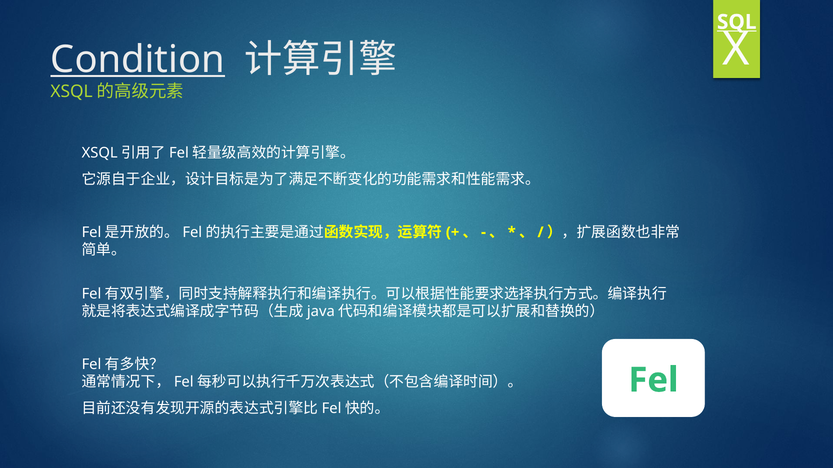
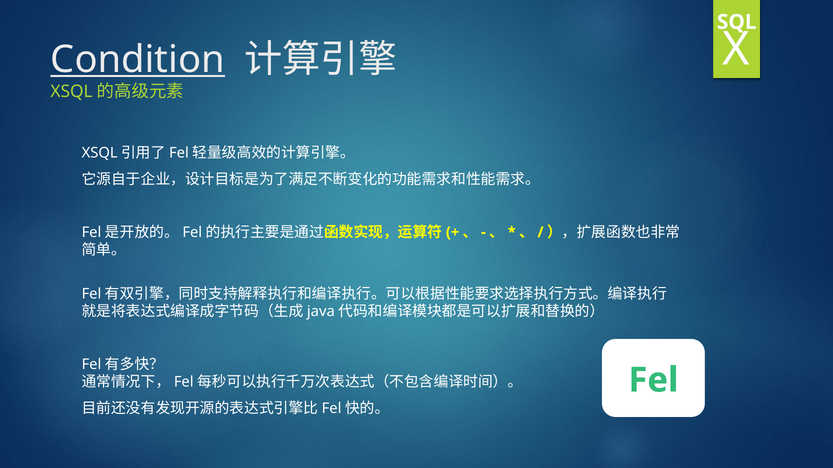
SQL underline: present -> none
